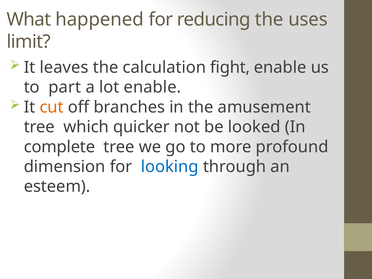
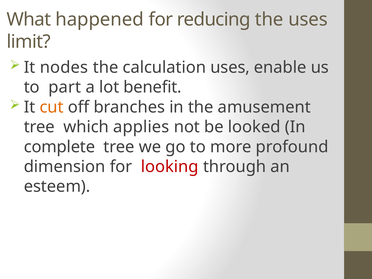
leaves: leaves -> nodes
calculation fight: fight -> uses
lot enable: enable -> benefit
quicker: quicker -> applies
looking colour: blue -> red
